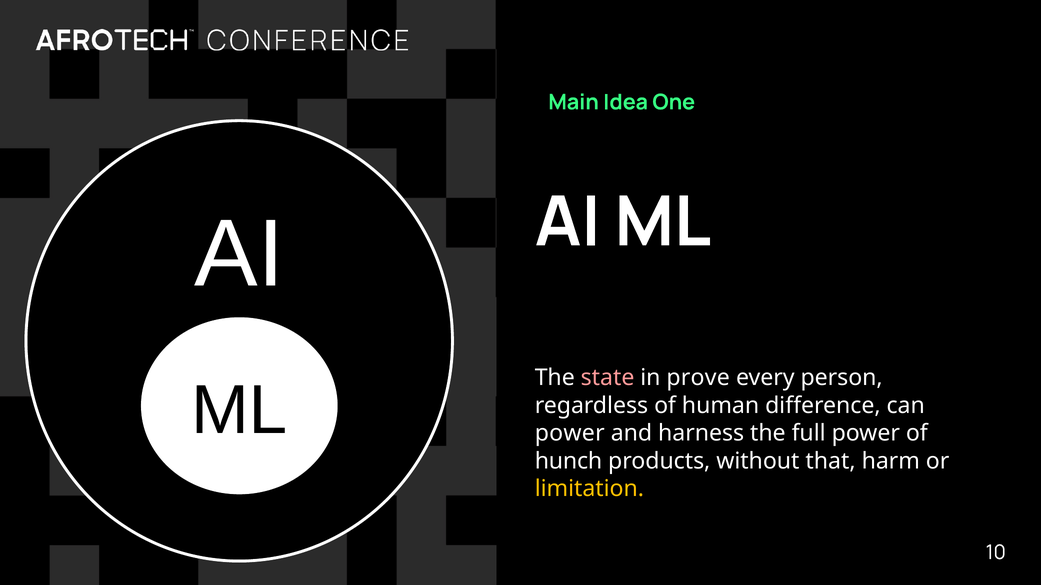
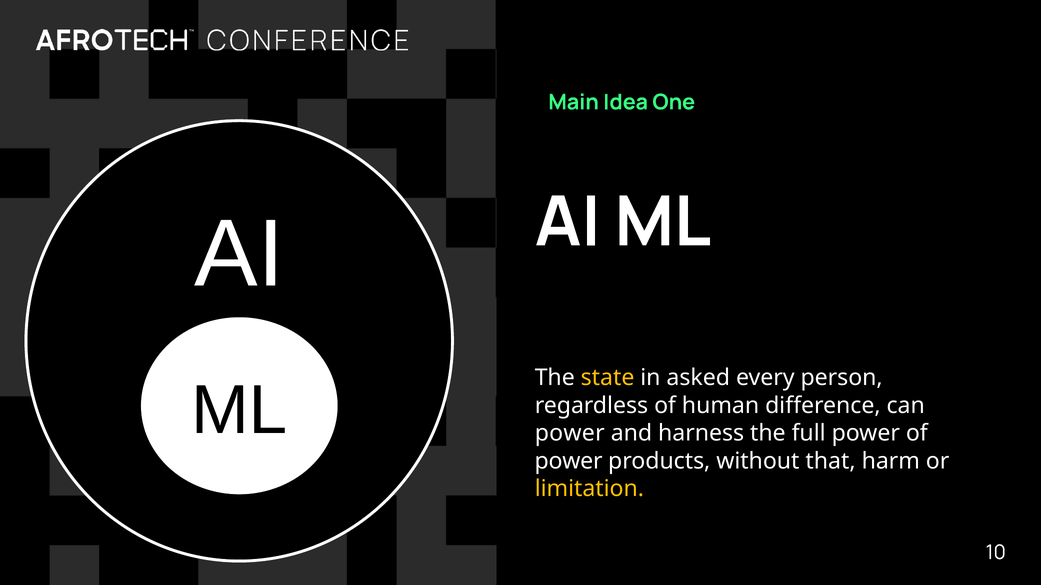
state colour: pink -> yellow
prove: prove -> asked
hunch at (569, 461): hunch -> power
